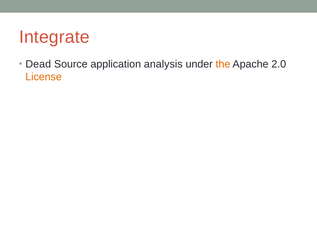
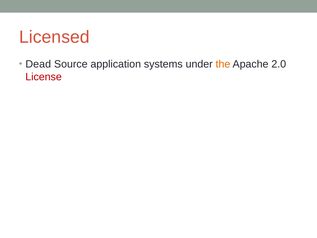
Integrate: Integrate -> Licensed
analysis: analysis -> systems
License colour: orange -> red
